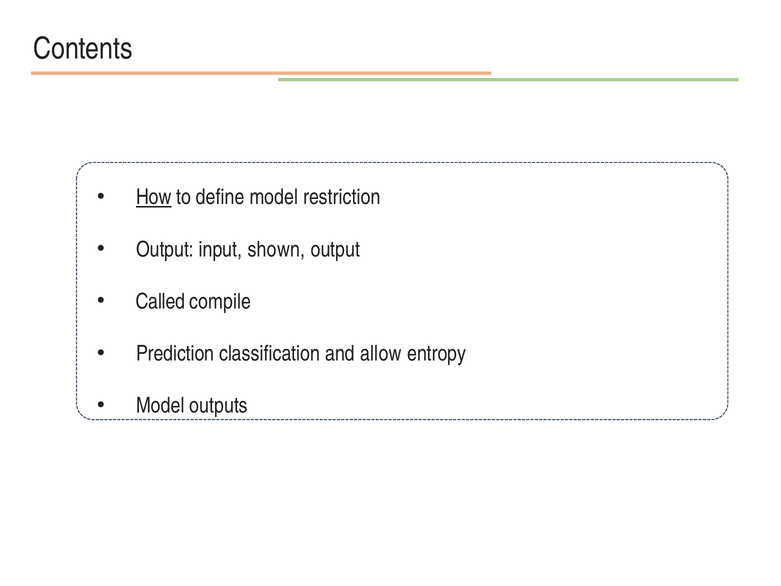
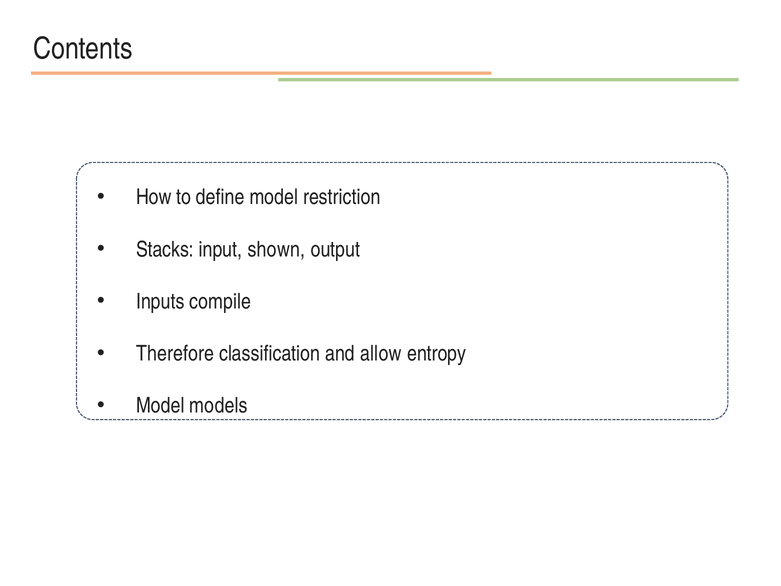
How underline: present -> none
Output at (165, 249): Output -> Stacks
Called: Called -> Inputs
Prediction: Prediction -> Therefore
outputs: outputs -> models
